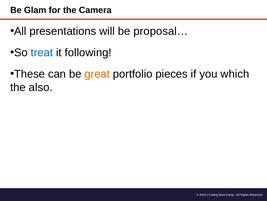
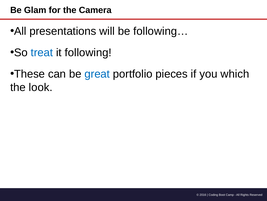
proposal…: proposal… -> following…
great colour: orange -> blue
also: also -> look
